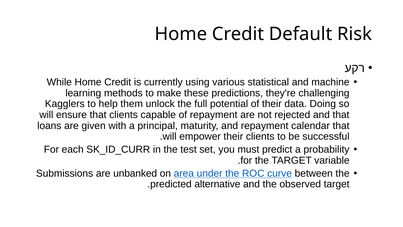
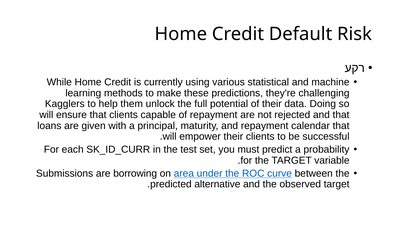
unbanked: unbanked -> borrowing
